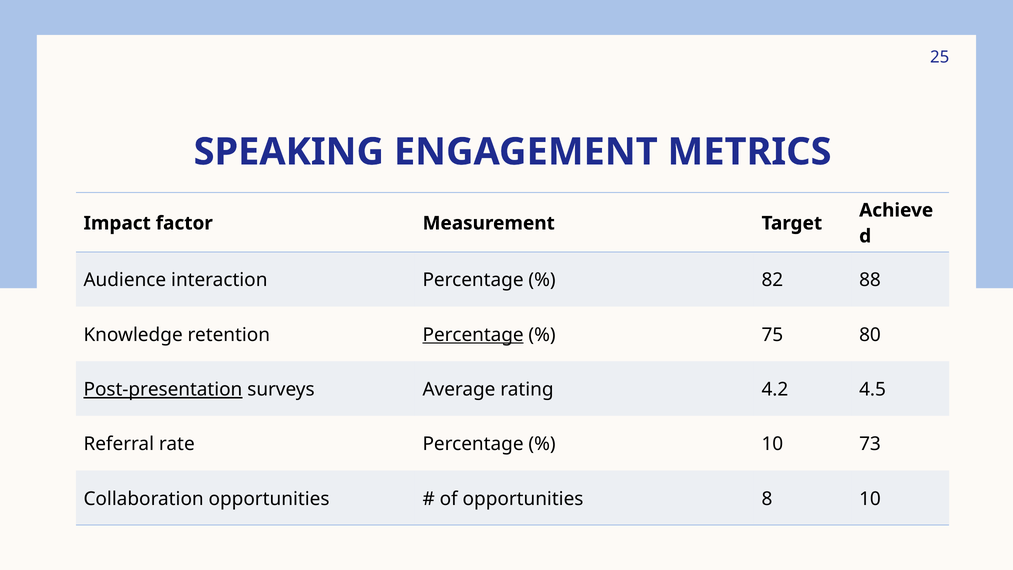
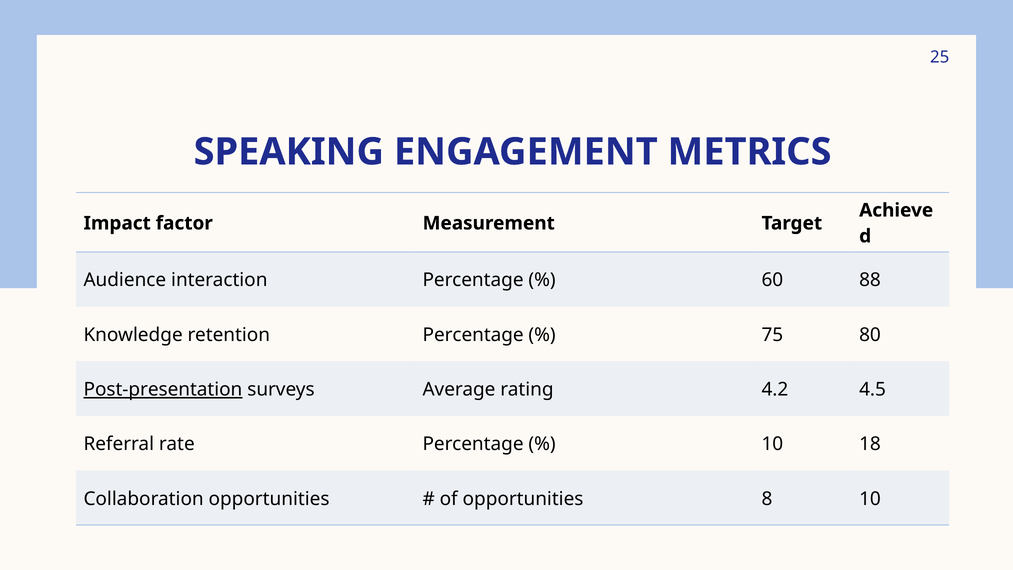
82: 82 -> 60
Percentage at (473, 335) underline: present -> none
73: 73 -> 18
